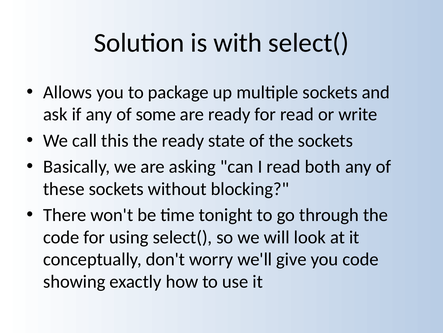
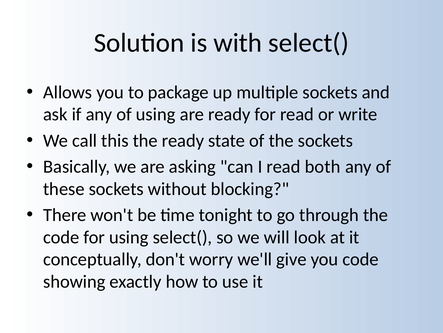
of some: some -> using
